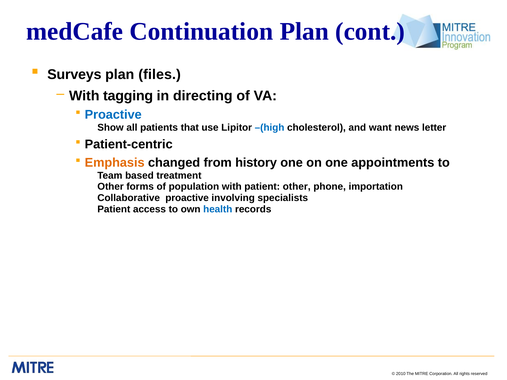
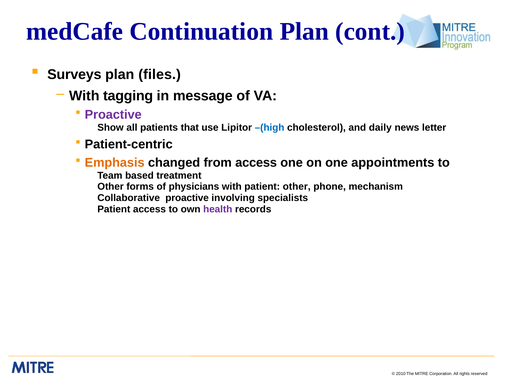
directing: directing -> message
Proactive at (113, 115) colour: blue -> purple
want: want -> daily
from history: history -> access
population: population -> physicians
importation: importation -> mechanism
health colour: blue -> purple
